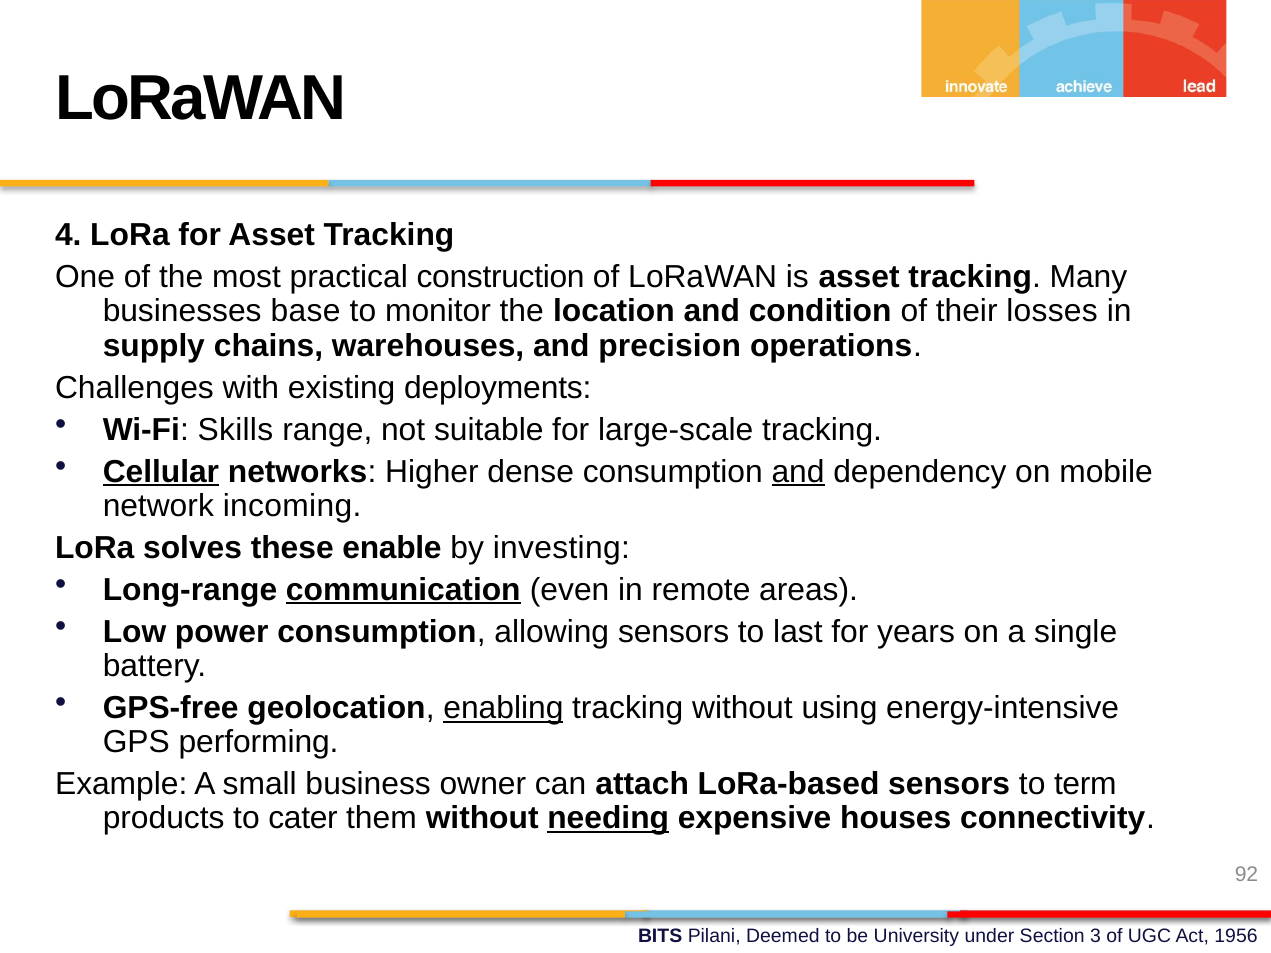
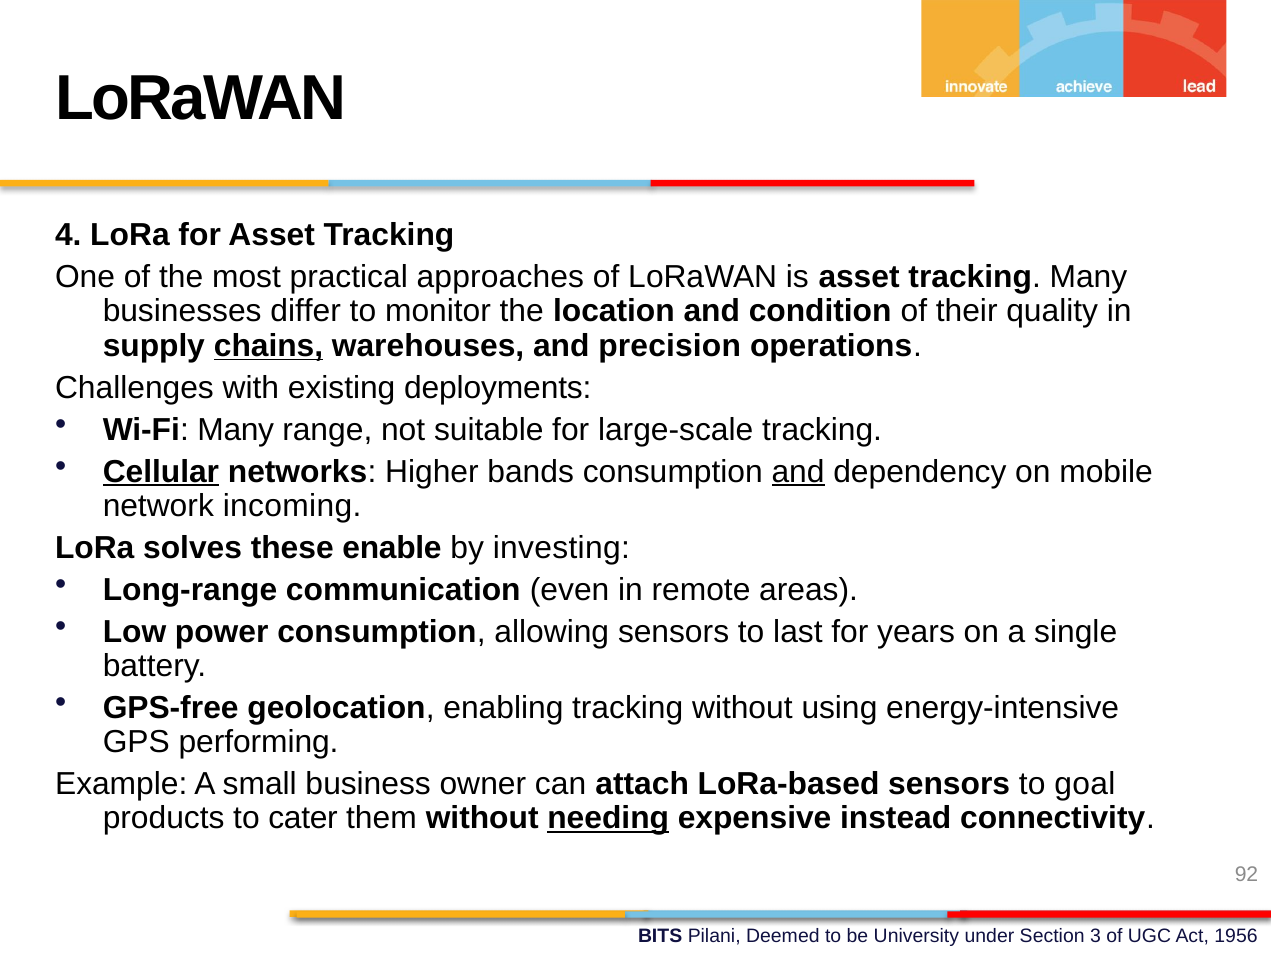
construction: construction -> approaches
base: base -> differ
losses: losses -> quality
chains underline: none -> present
Wi-Fi Skills: Skills -> Many
dense: dense -> bands
communication underline: present -> none
enabling underline: present -> none
term: term -> goal
houses: houses -> instead
